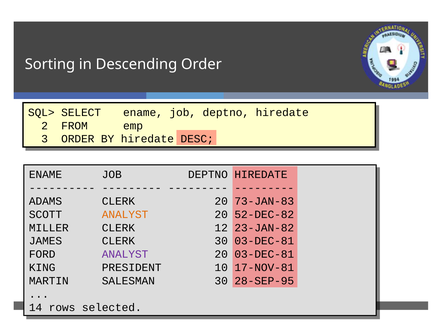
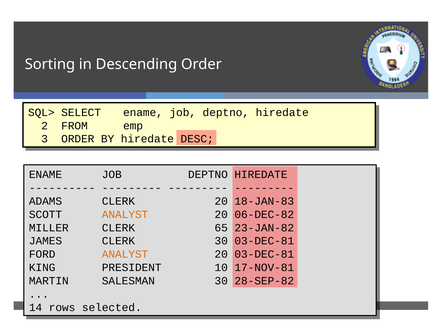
73-JAN-83: 73-JAN-83 -> 18-JAN-83
52-DEC-82: 52-DEC-82 -> 06-DEC-82
12: 12 -> 65
ANALYST at (125, 254) colour: purple -> orange
28-SEP-95: 28-SEP-95 -> 28-SEP-82
